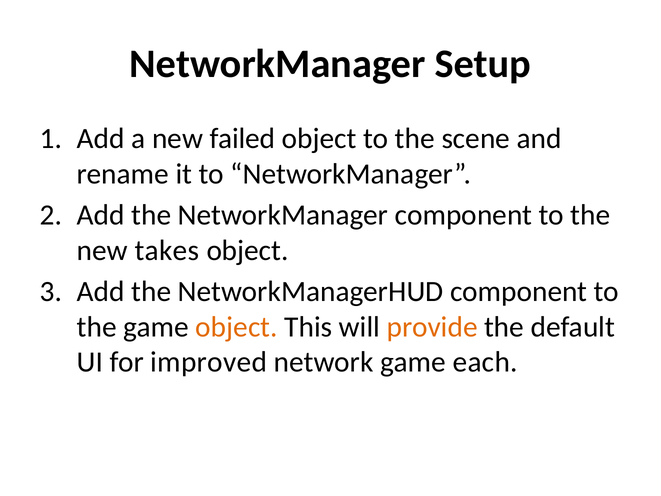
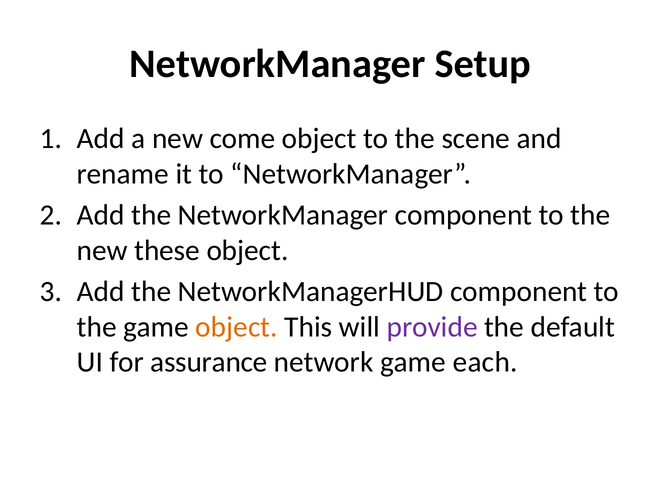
failed: failed -> come
takes: takes -> these
provide colour: orange -> purple
improved: improved -> assurance
